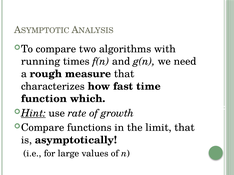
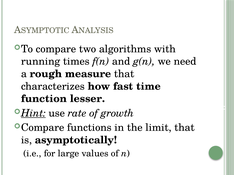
which: which -> lesser
